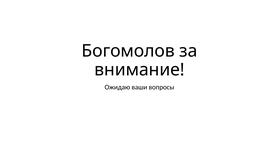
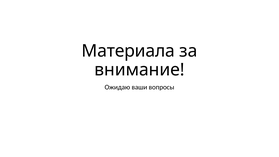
Богомолов: Богомолов -> Материала
